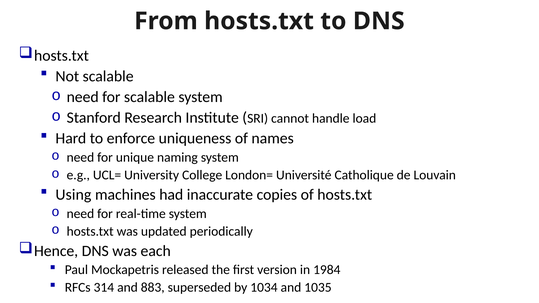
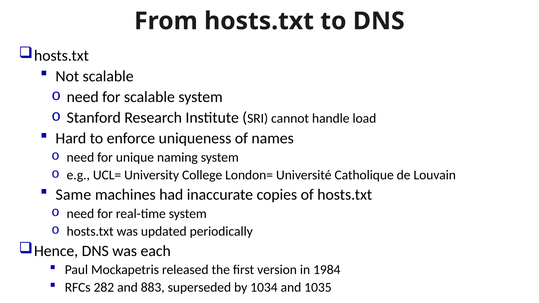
Using: Using -> Same
314: 314 -> 282
